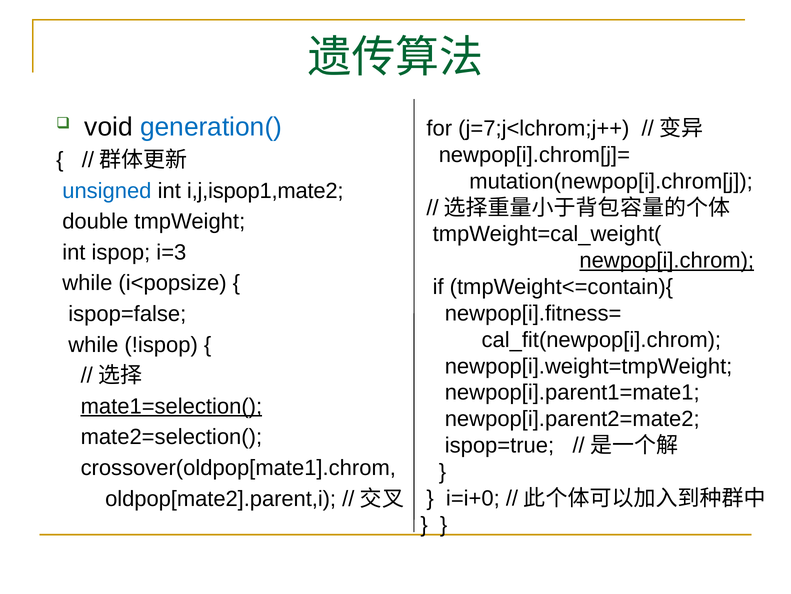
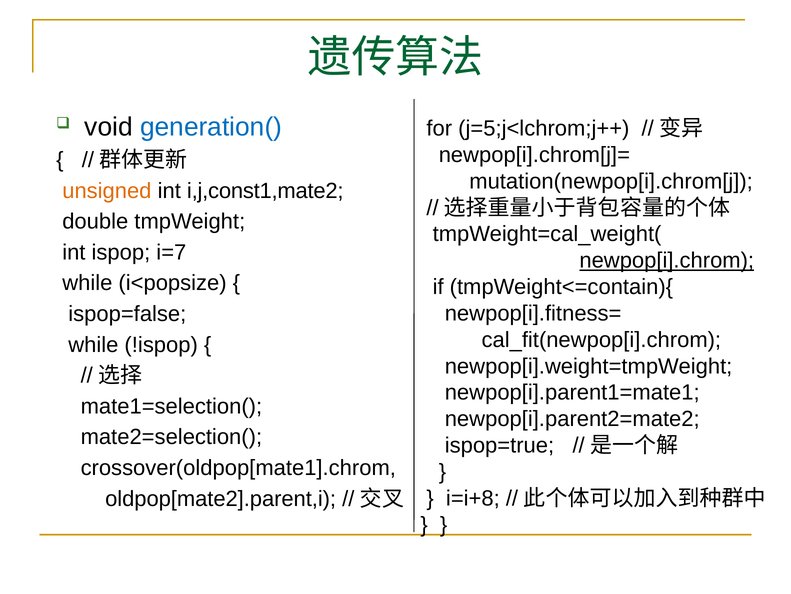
j=7;j<lchrom;j++: j=7;j<lchrom;j++ -> j=5;j<lchrom;j++
unsigned colour: blue -> orange
i,j,ispop1,mate2: i,j,ispop1,mate2 -> i,j,const1,mate2
i=3: i=3 -> i=7
mate1=selection( underline: present -> none
i=i+0: i=i+0 -> i=i+8
